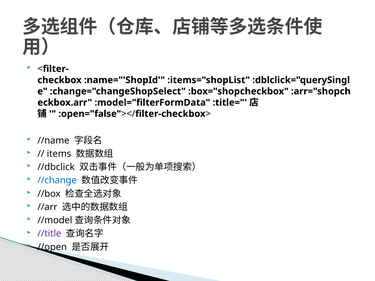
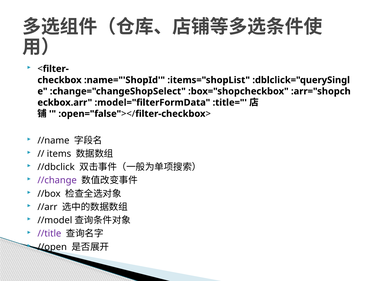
//change colour: blue -> purple
